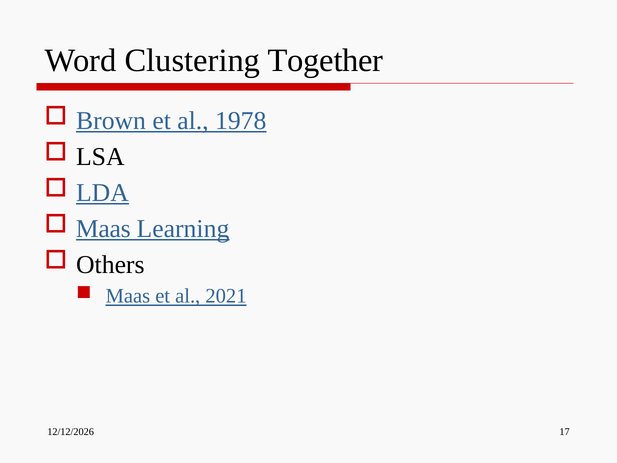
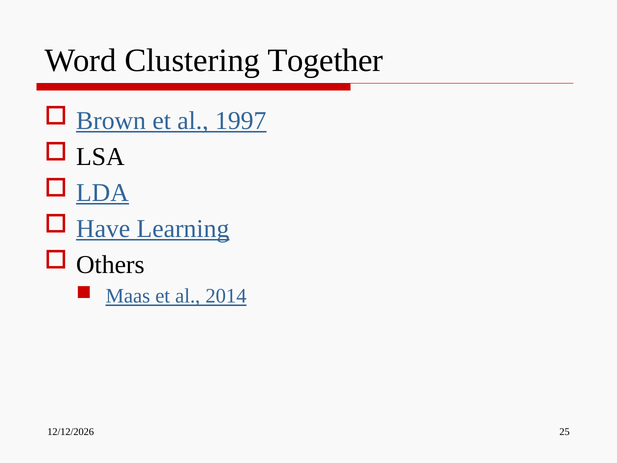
1978: 1978 -> 1997
Maas at (103, 228): Maas -> Have
2021: 2021 -> 2014
17: 17 -> 25
